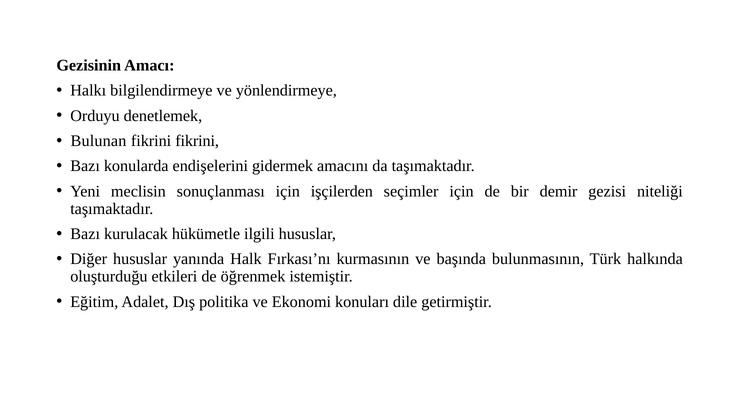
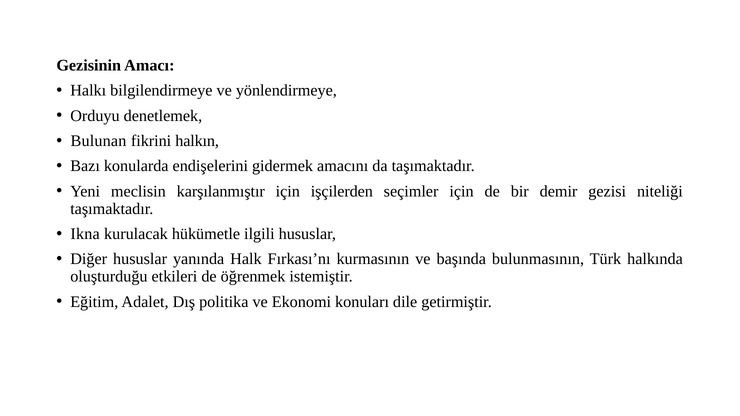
fikrini fikrini: fikrini -> halkın
sonuçlanması: sonuçlanması -> karşılanmıştır
Bazı at (85, 234): Bazı -> Ikna
